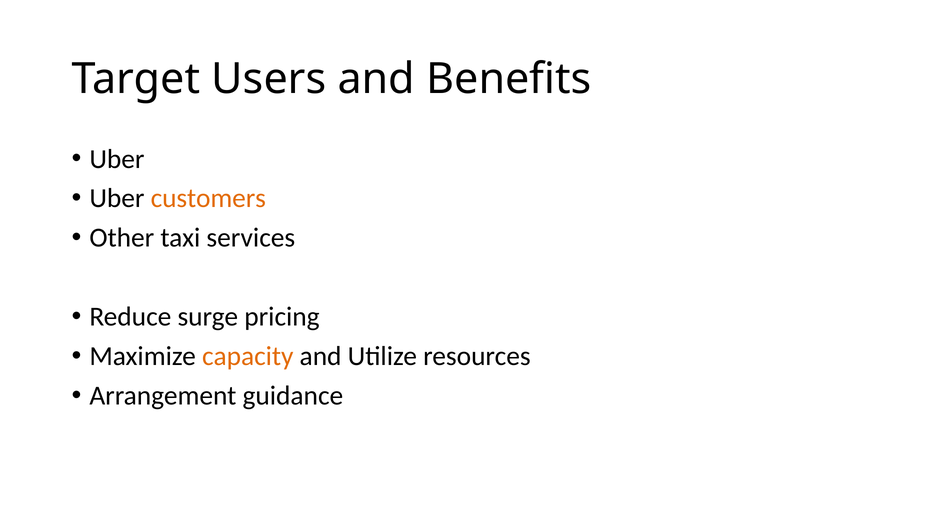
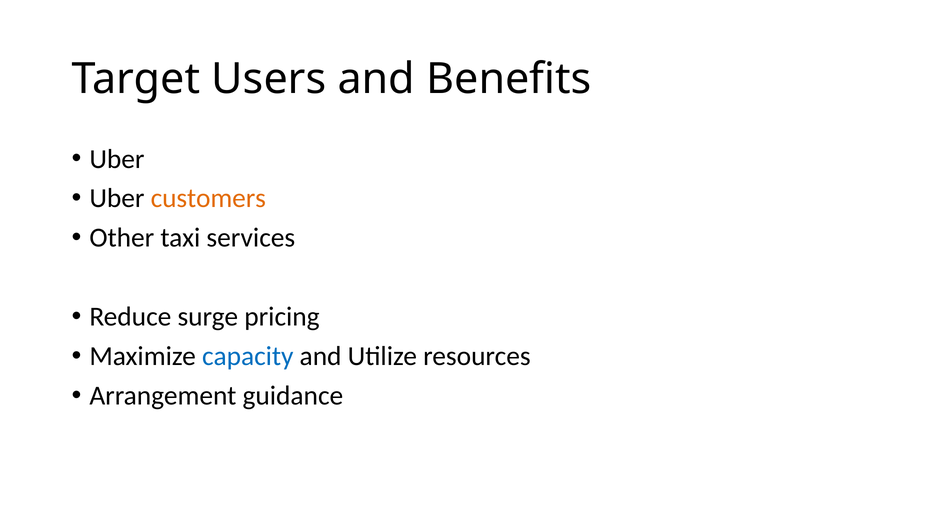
capacity colour: orange -> blue
